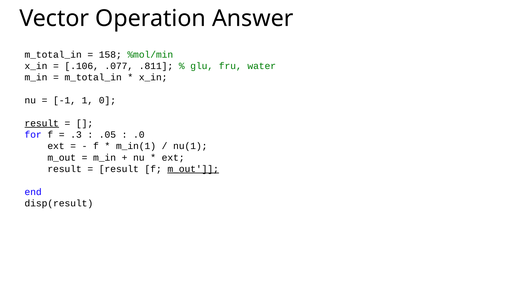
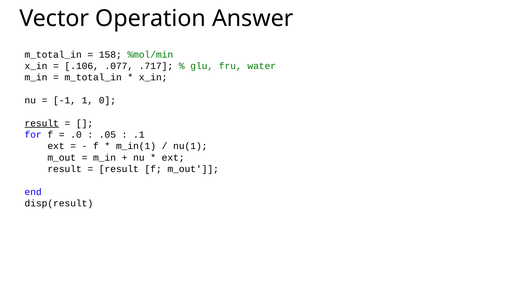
.811: .811 -> .717
.3: .3 -> .0
.0: .0 -> .1
m_out at (193, 169) underline: present -> none
